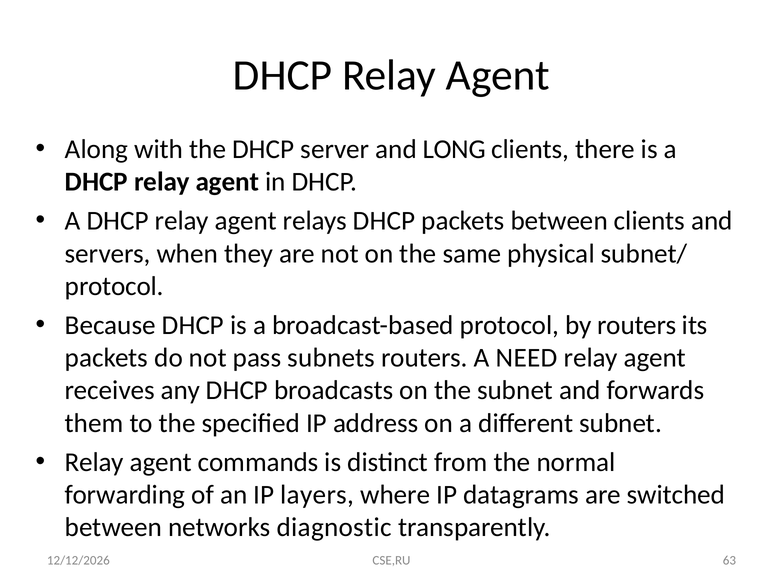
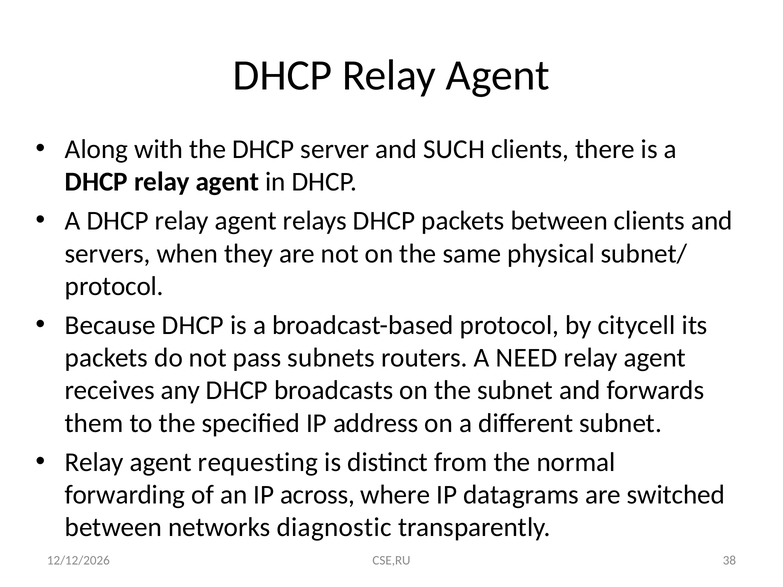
LONG: LONG -> SUCH
by routers: routers -> citycell
commands: commands -> requesting
layers: layers -> across
63: 63 -> 38
